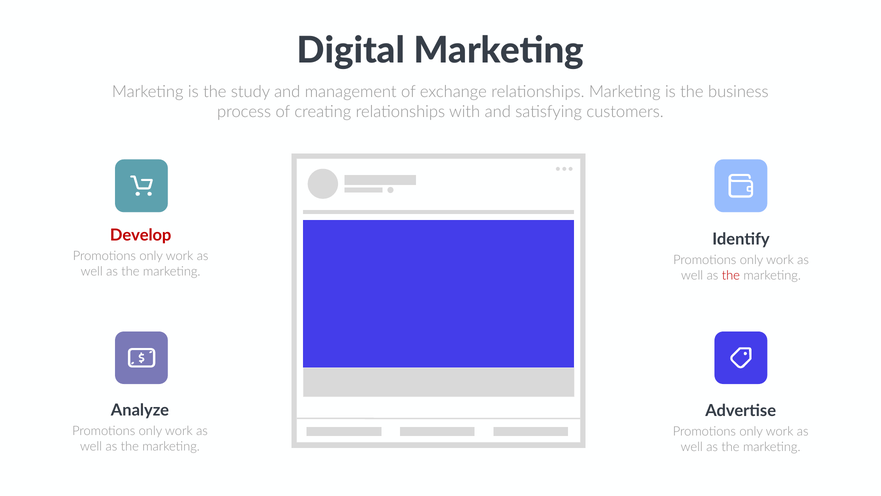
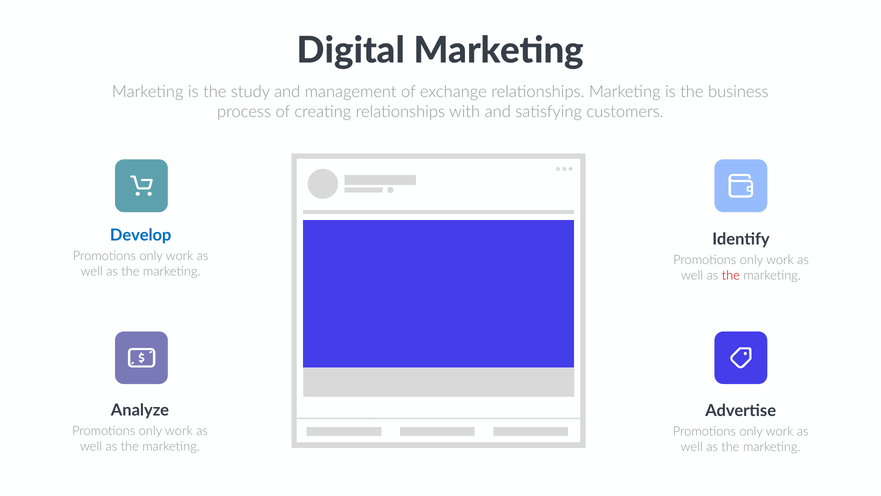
Develop colour: red -> blue
